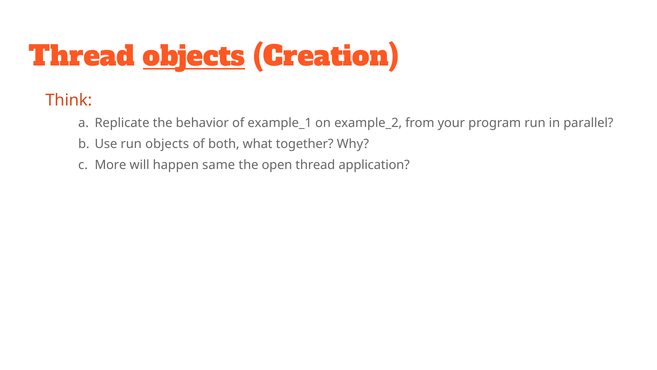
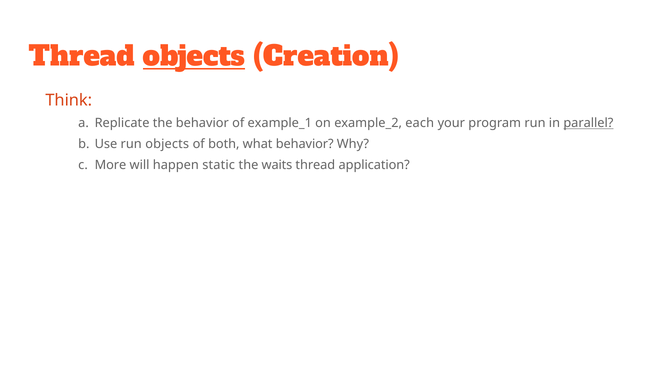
from: from -> each
parallel underline: none -> present
what together: together -> behavior
same: same -> static
open: open -> waits
